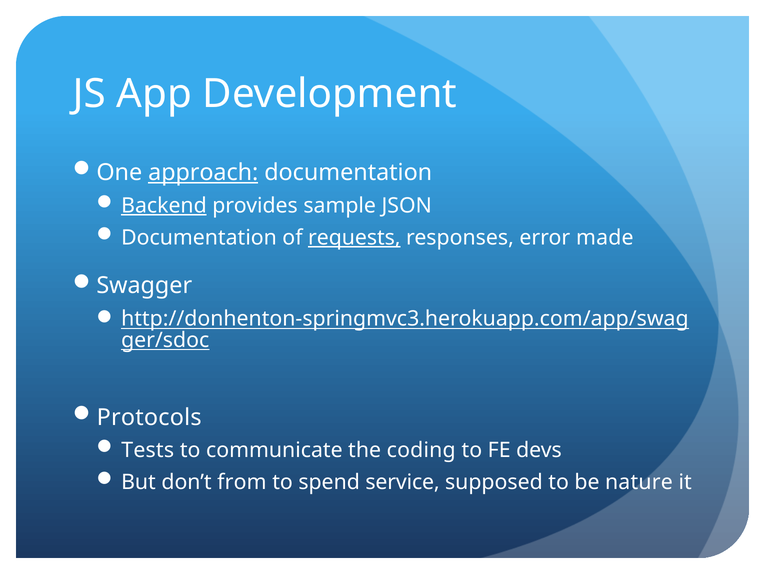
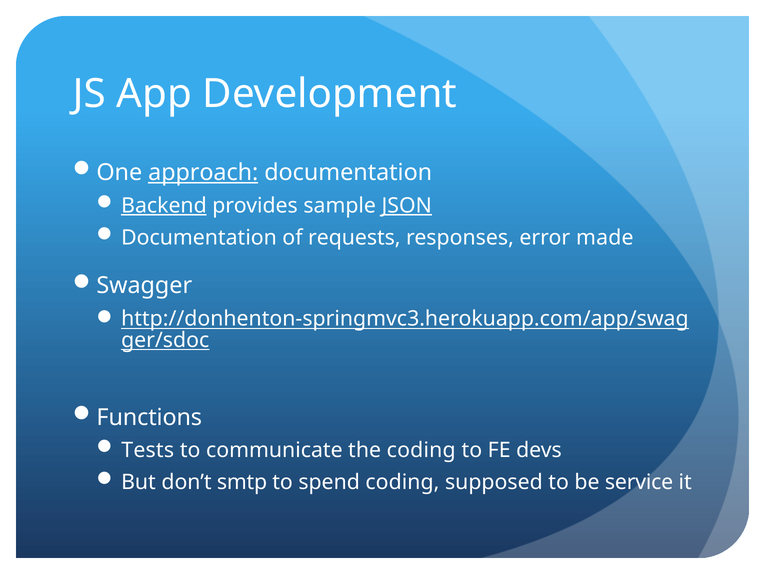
JSON underline: none -> present
requests underline: present -> none
Protocols: Protocols -> Functions
from: from -> smtp
spend service: service -> coding
nature: nature -> service
